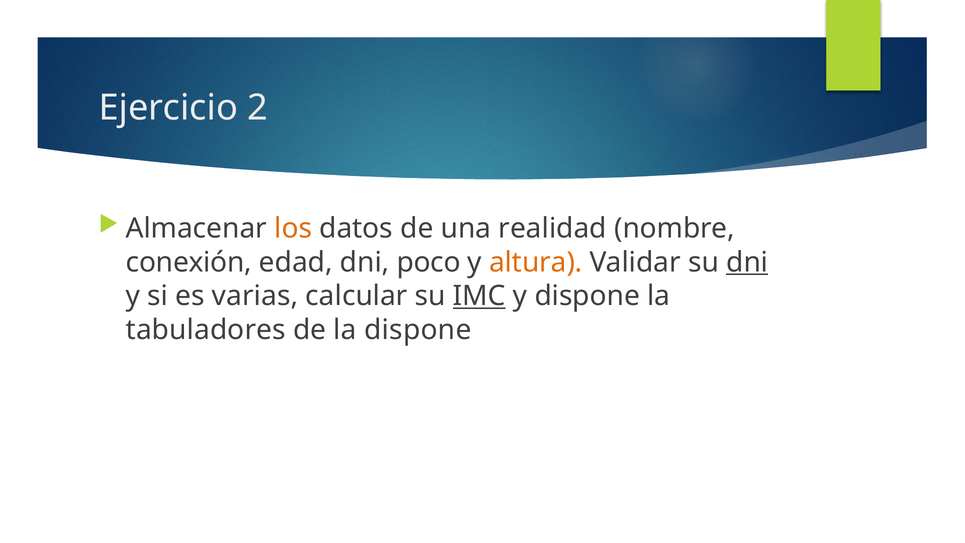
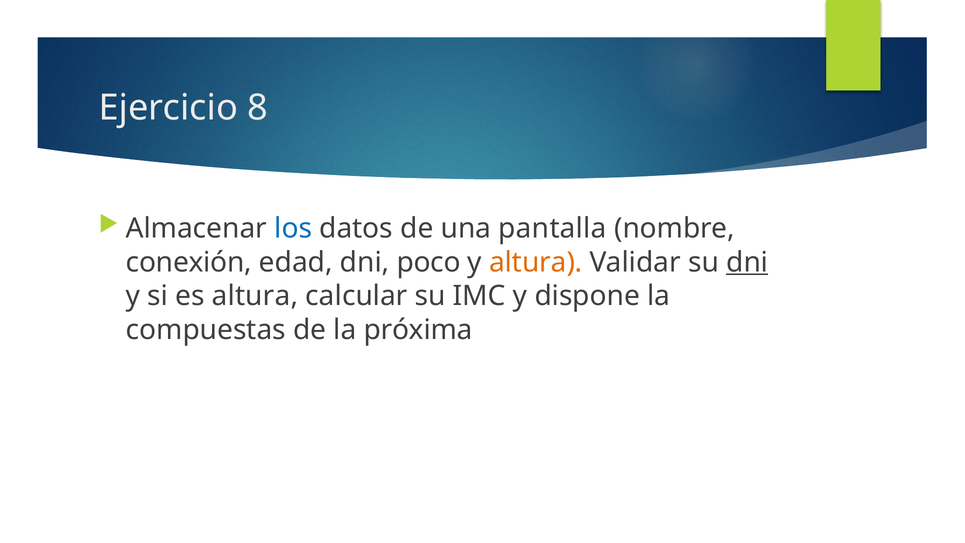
2: 2 -> 8
los colour: orange -> blue
realidad: realidad -> pantalla
es varias: varias -> altura
IMC underline: present -> none
tabuladores: tabuladores -> compuestas
la dispone: dispone -> próxima
